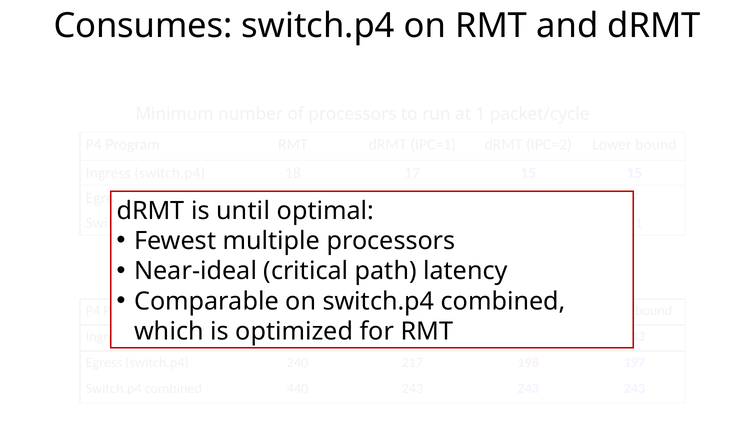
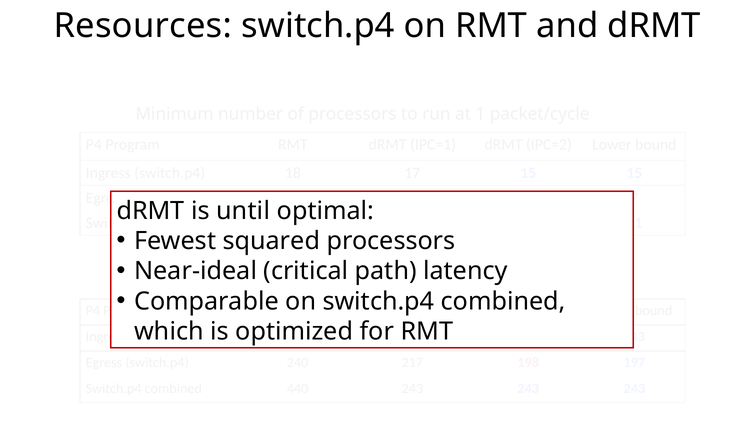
Consumes: Consumes -> Resources
multiple: multiple -> squared
